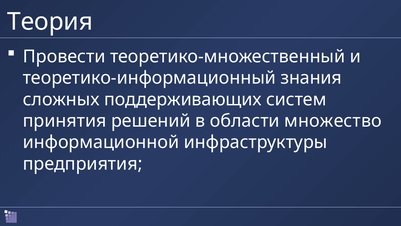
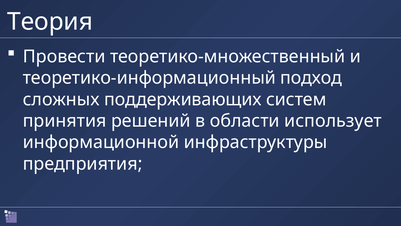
знания: знания -> подход
множество: множество -> использует
